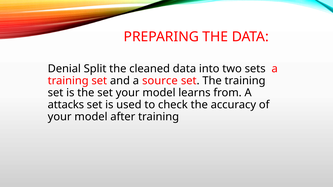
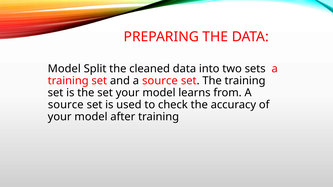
Denial at (64, 69): Denial -> Model
attacks at (66, 105): attacks -> source
